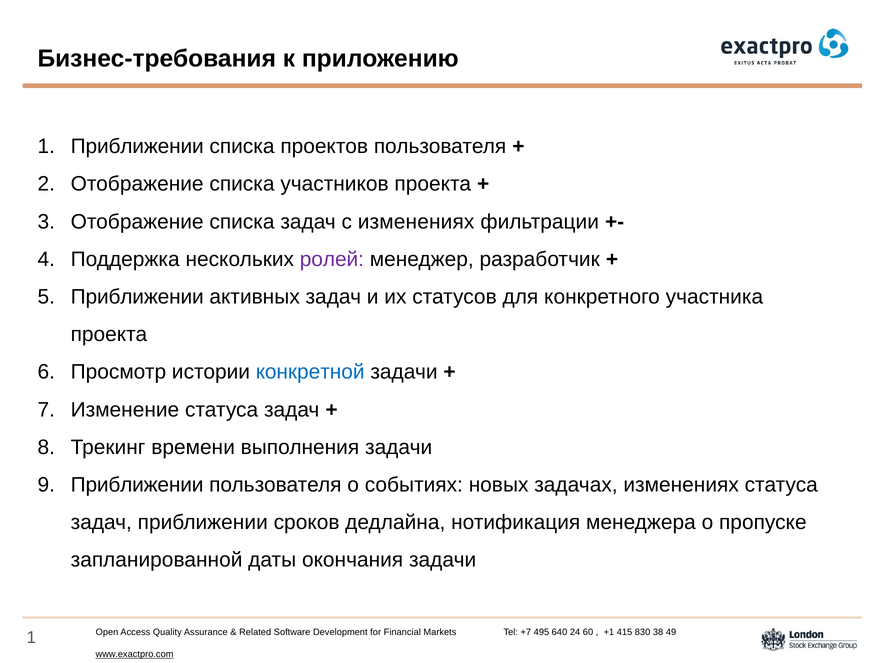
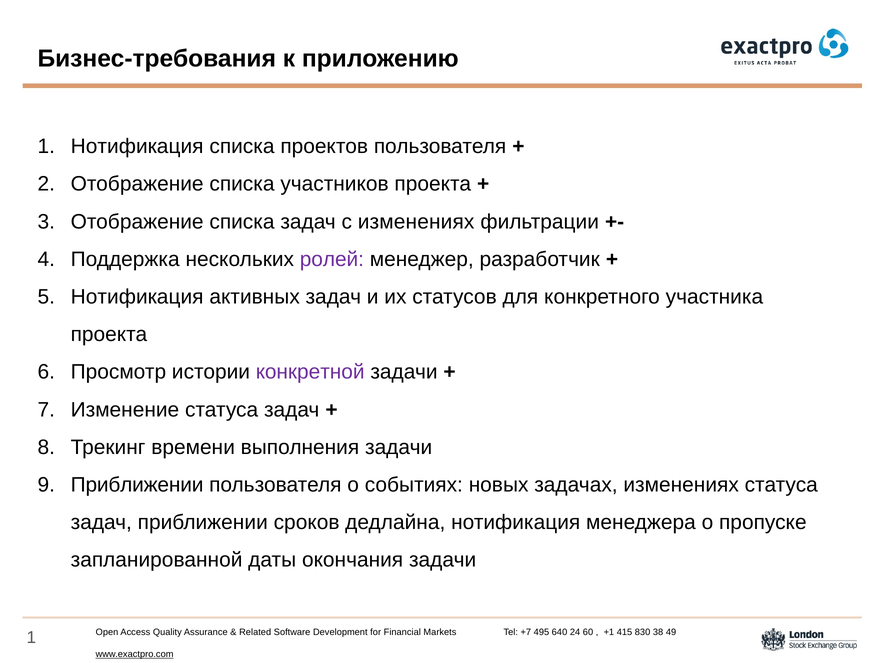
Приближении at (137, 147): Приближении -> Нотификация
Приближении at (137, 297): Приближении -> Нотификация
конкретной colour: blue -> purple
